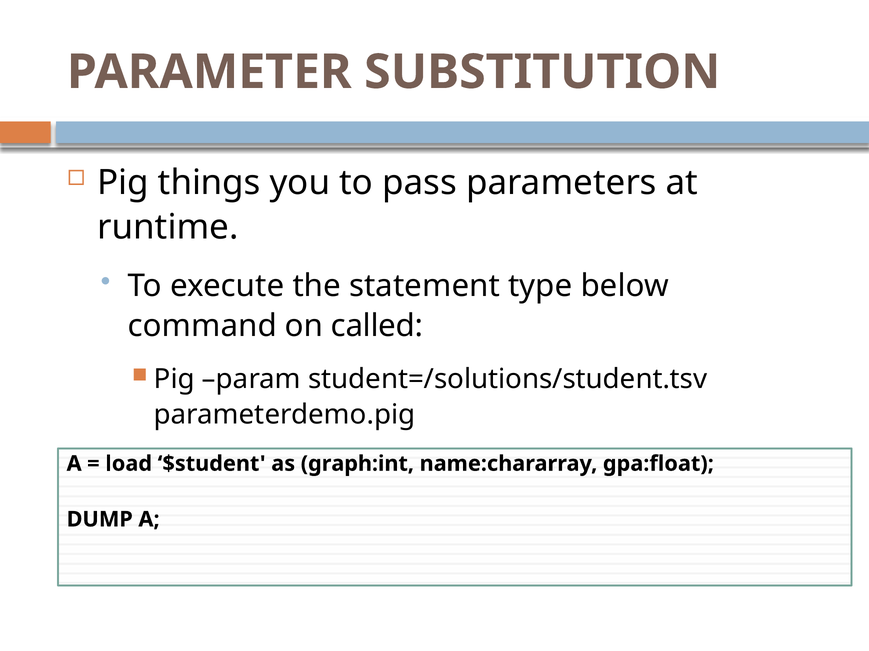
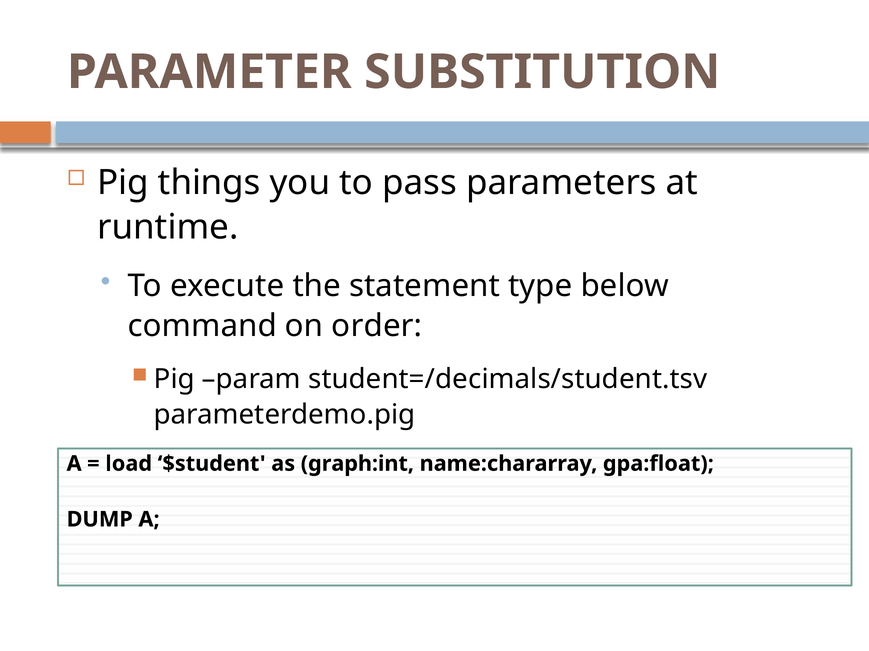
called: called -> order
student=/solutions/student.tsv: student=/solutions/student.tsv -> student=/decimals/student.tsv
